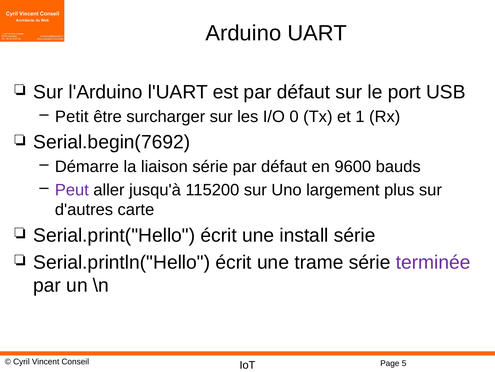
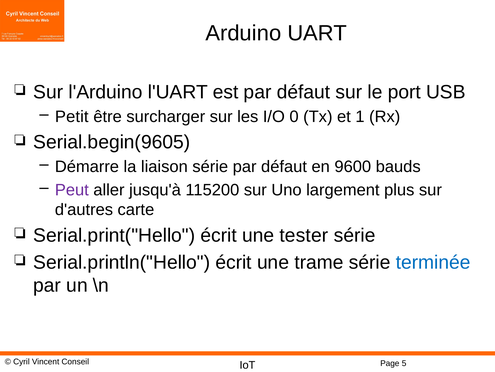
Serial.begin(7692: Serial.begin(7692 -> Serial.begin(9605
install: install -> tester
terminée colour: purple -> blue
